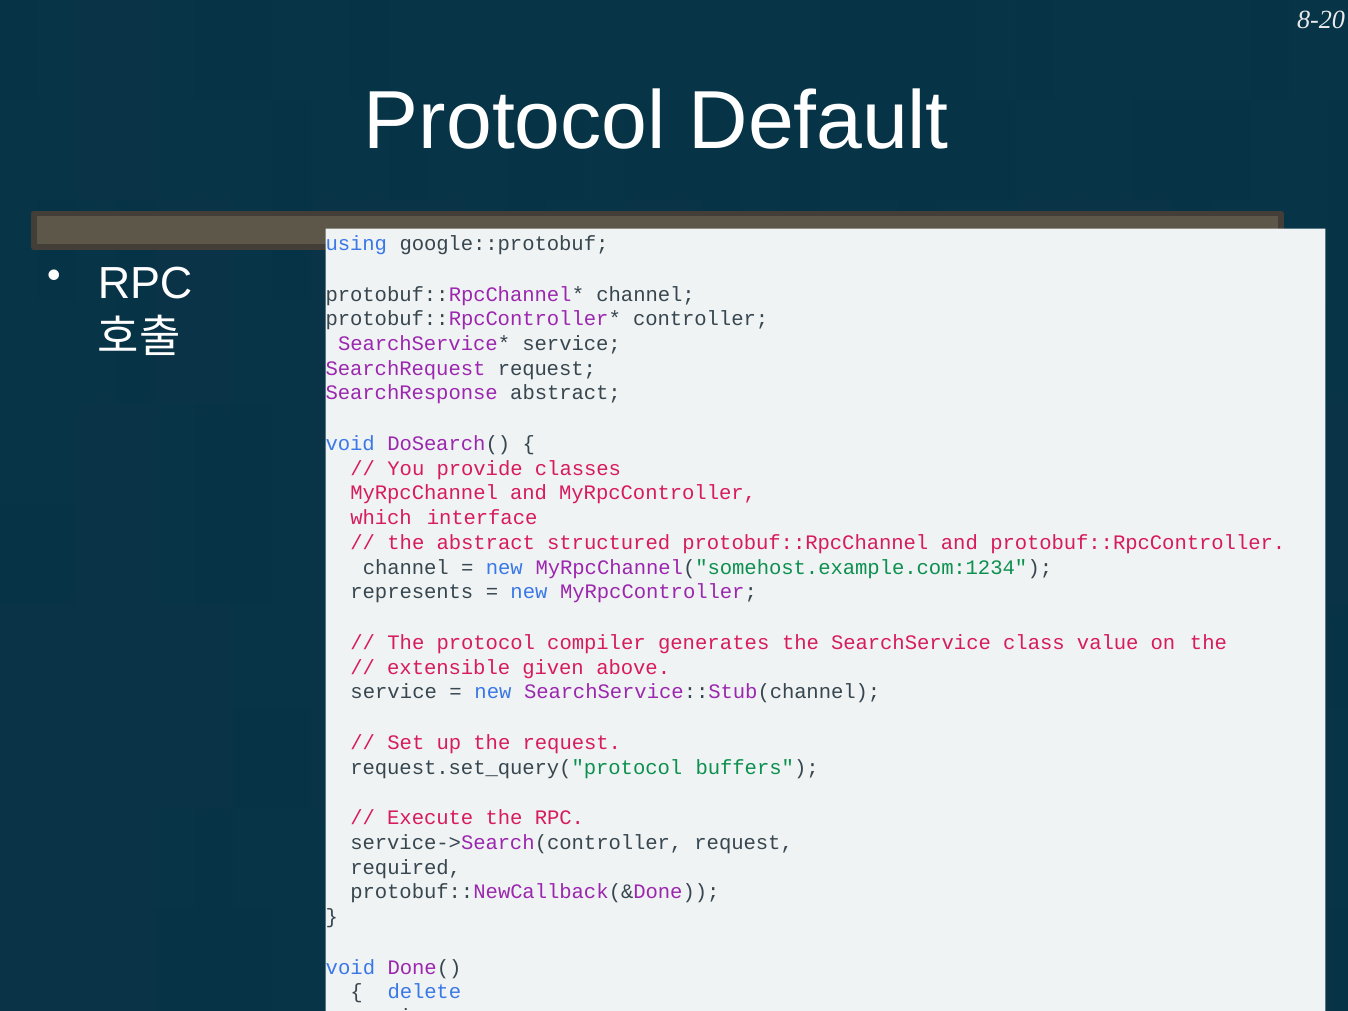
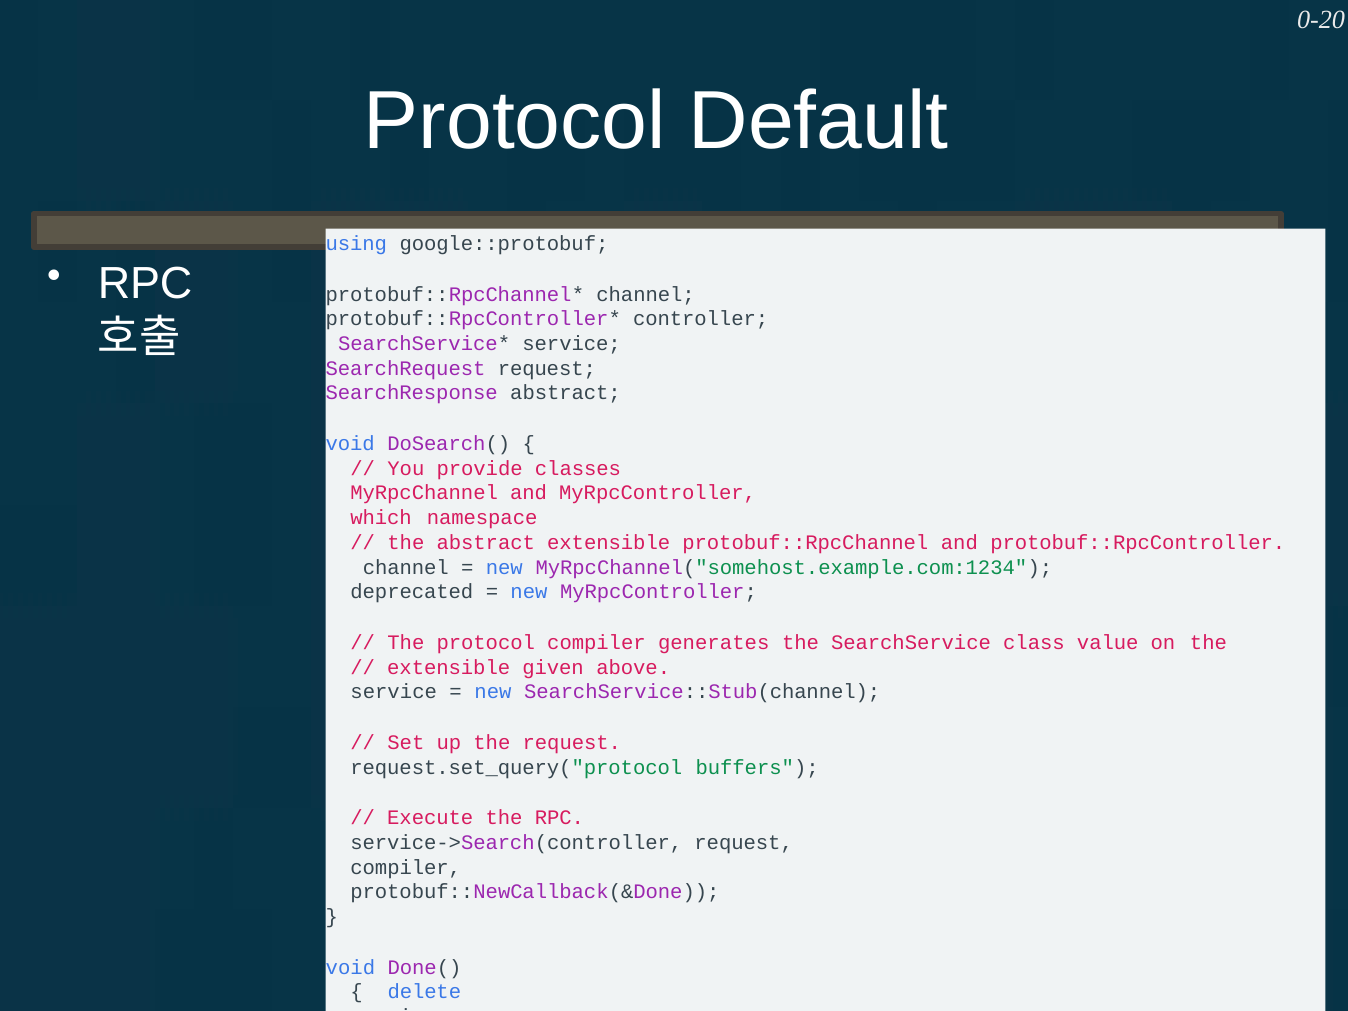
8-20: 8-20 -> 0-20
interface: interface -> namespace
abstract structured: structured -> extensible
represents: represents -> deprecated
required at (406, 867): required -> compiler
